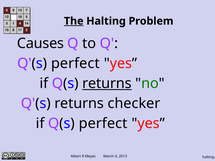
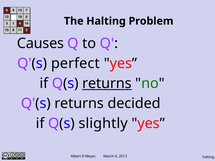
The underline: present -> none
checker: checker -> decided
Q(s perfect: perfect -> slightly
